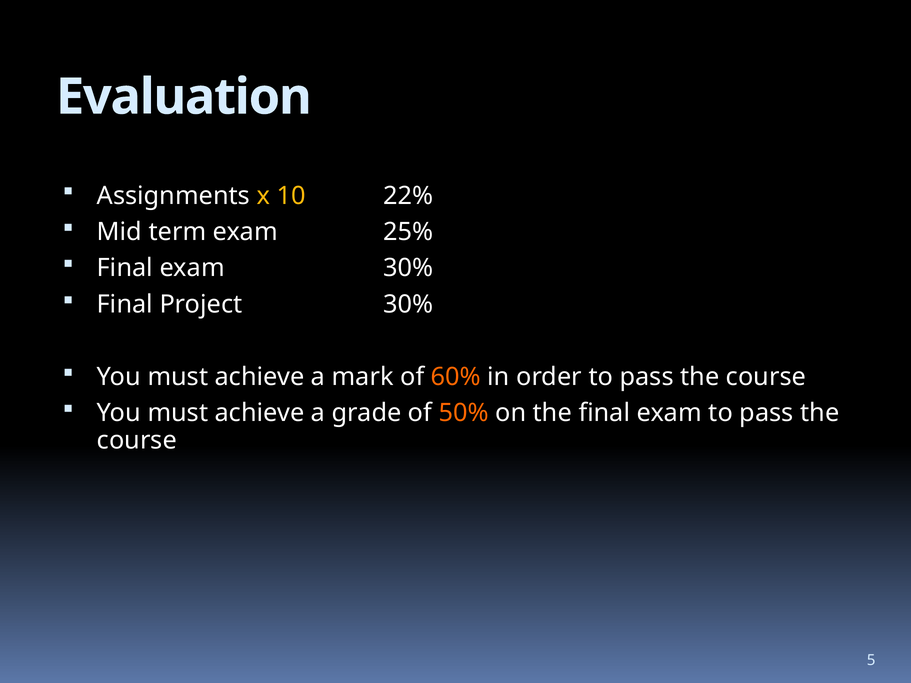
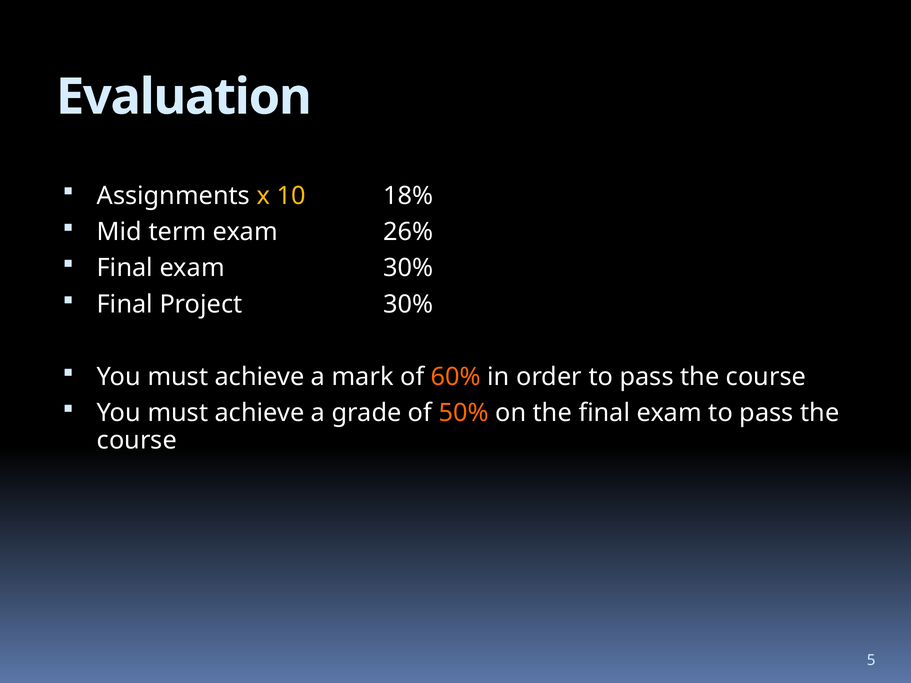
22%: 22% -> 18%
25%: 25% -> 26%
